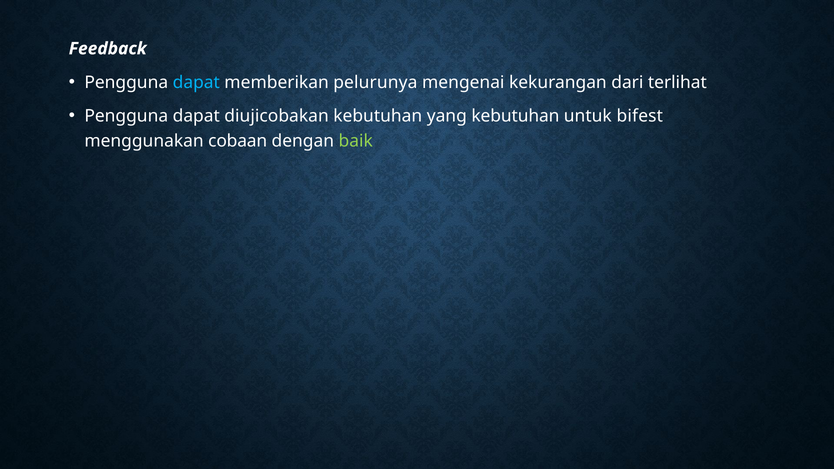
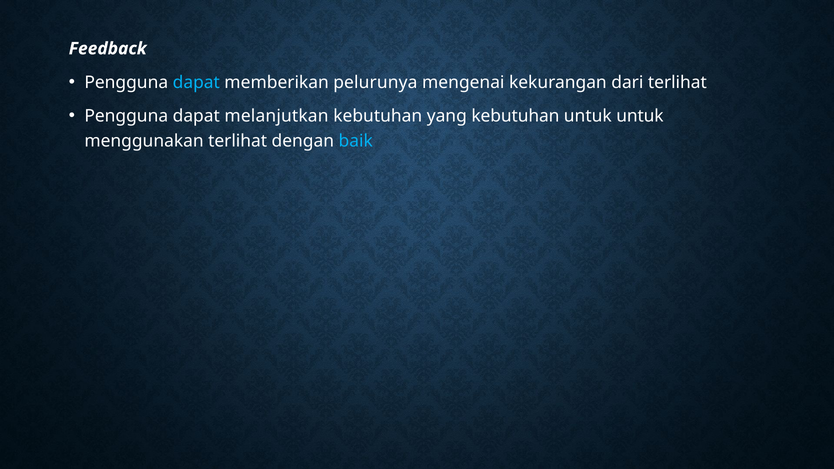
diujicobakan: diujicobakan -> melanjutkan
untuk bifest: bifest -> untuk
menggunakan cobaan: cobaan -> terlihat
baik colour: light green -> light blue
